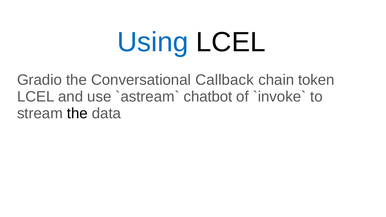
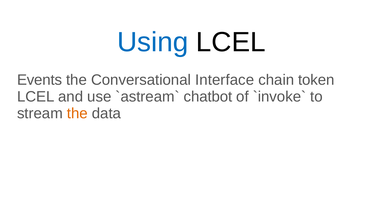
Gradio: Gradio -> Events
Callback: Callback -> Interface
the at (77, 114) colour: black -> orange
